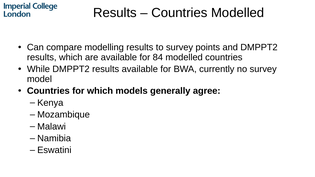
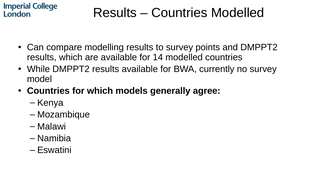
84: 84 -> 14
